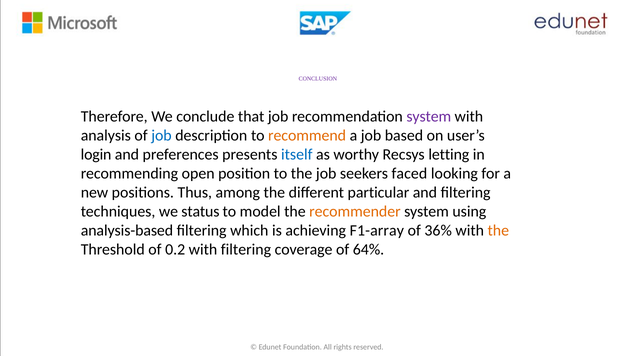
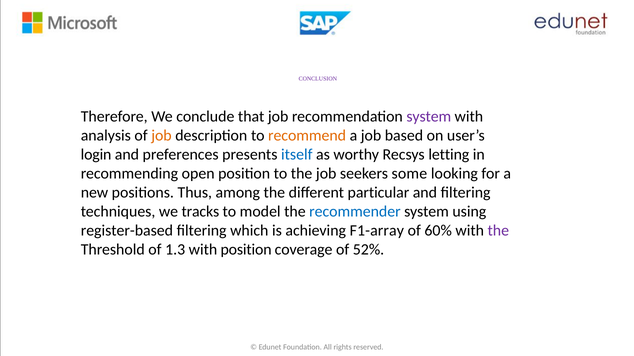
job at (161, 136) colour: blue -> orange
faced: faced -> some
status: status -> tracks
recommender colour: orange -> blue
analysis-based: analysis-based -> register-based
36%: 36% -> 60%
the at (498, 231) colour: orange -> purple
0.2: 0.2 -> 1.3
with filtering: filtering -> position
64%: 64% -> 52%
